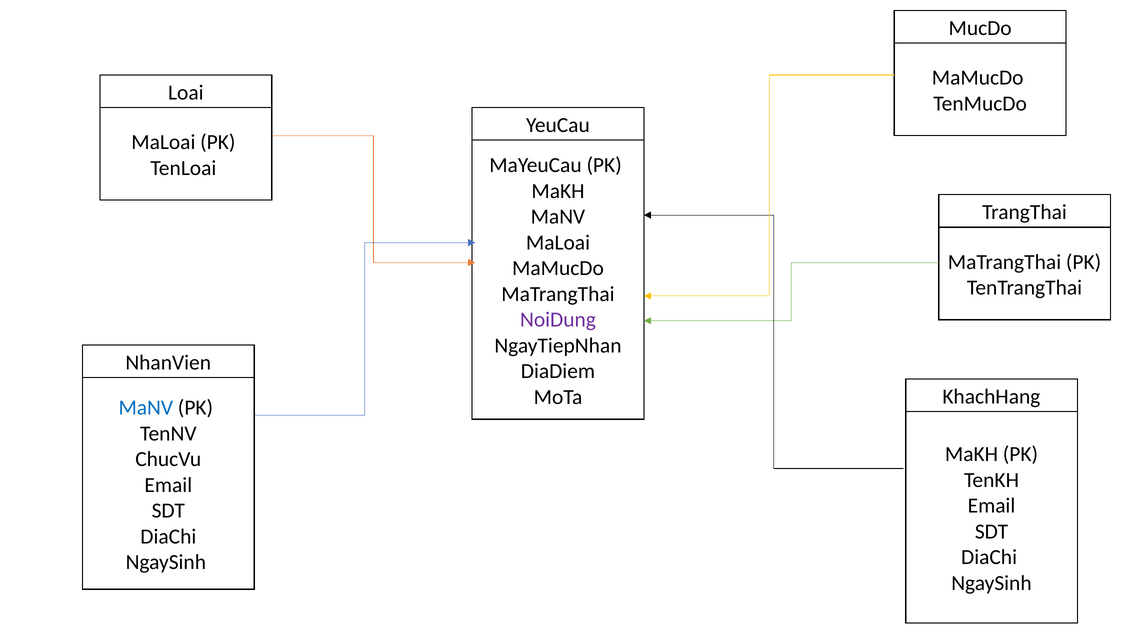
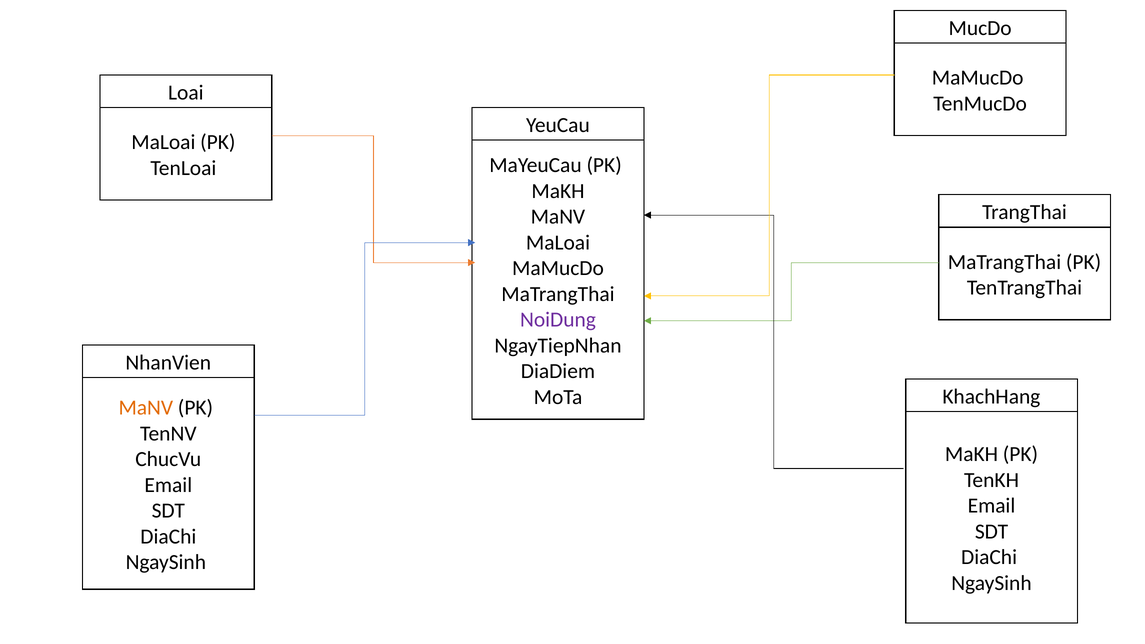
MaNV at (146, 408) colour: blue -> orange
